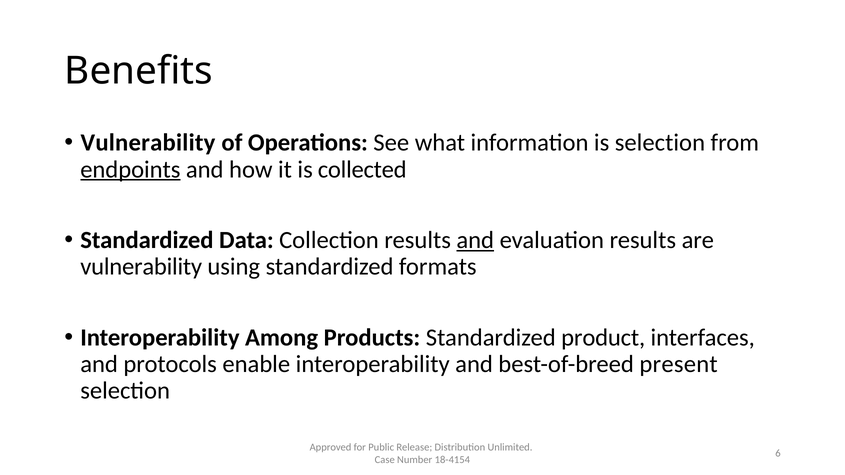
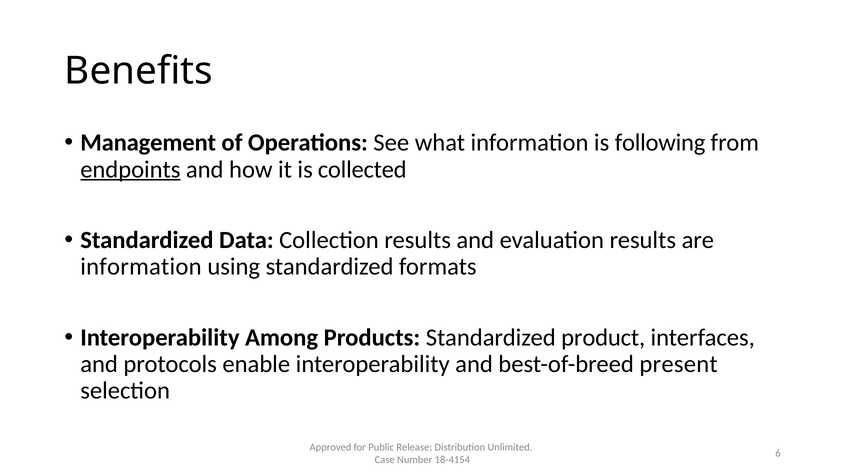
Vulnerability at (148, 143): Vulnerability -> Management
is selection: selection -> following
and at (475, 240) underline: present -> none
vulnerability at (141, 267): vulnerability -> information
